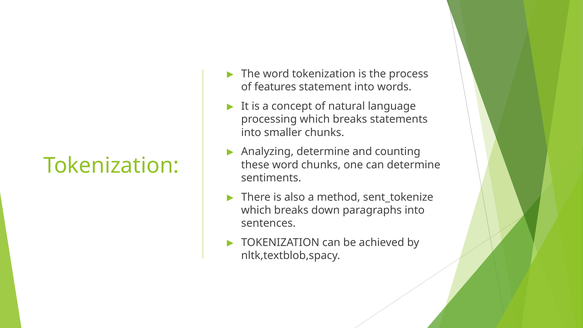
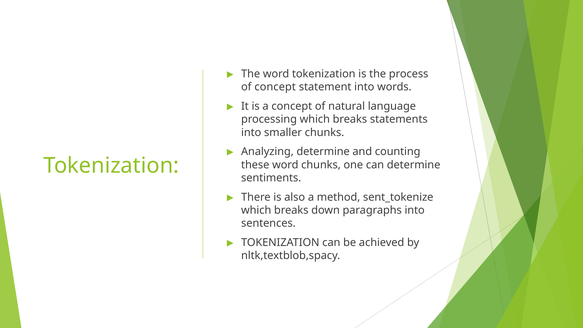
of features: features -> concept
